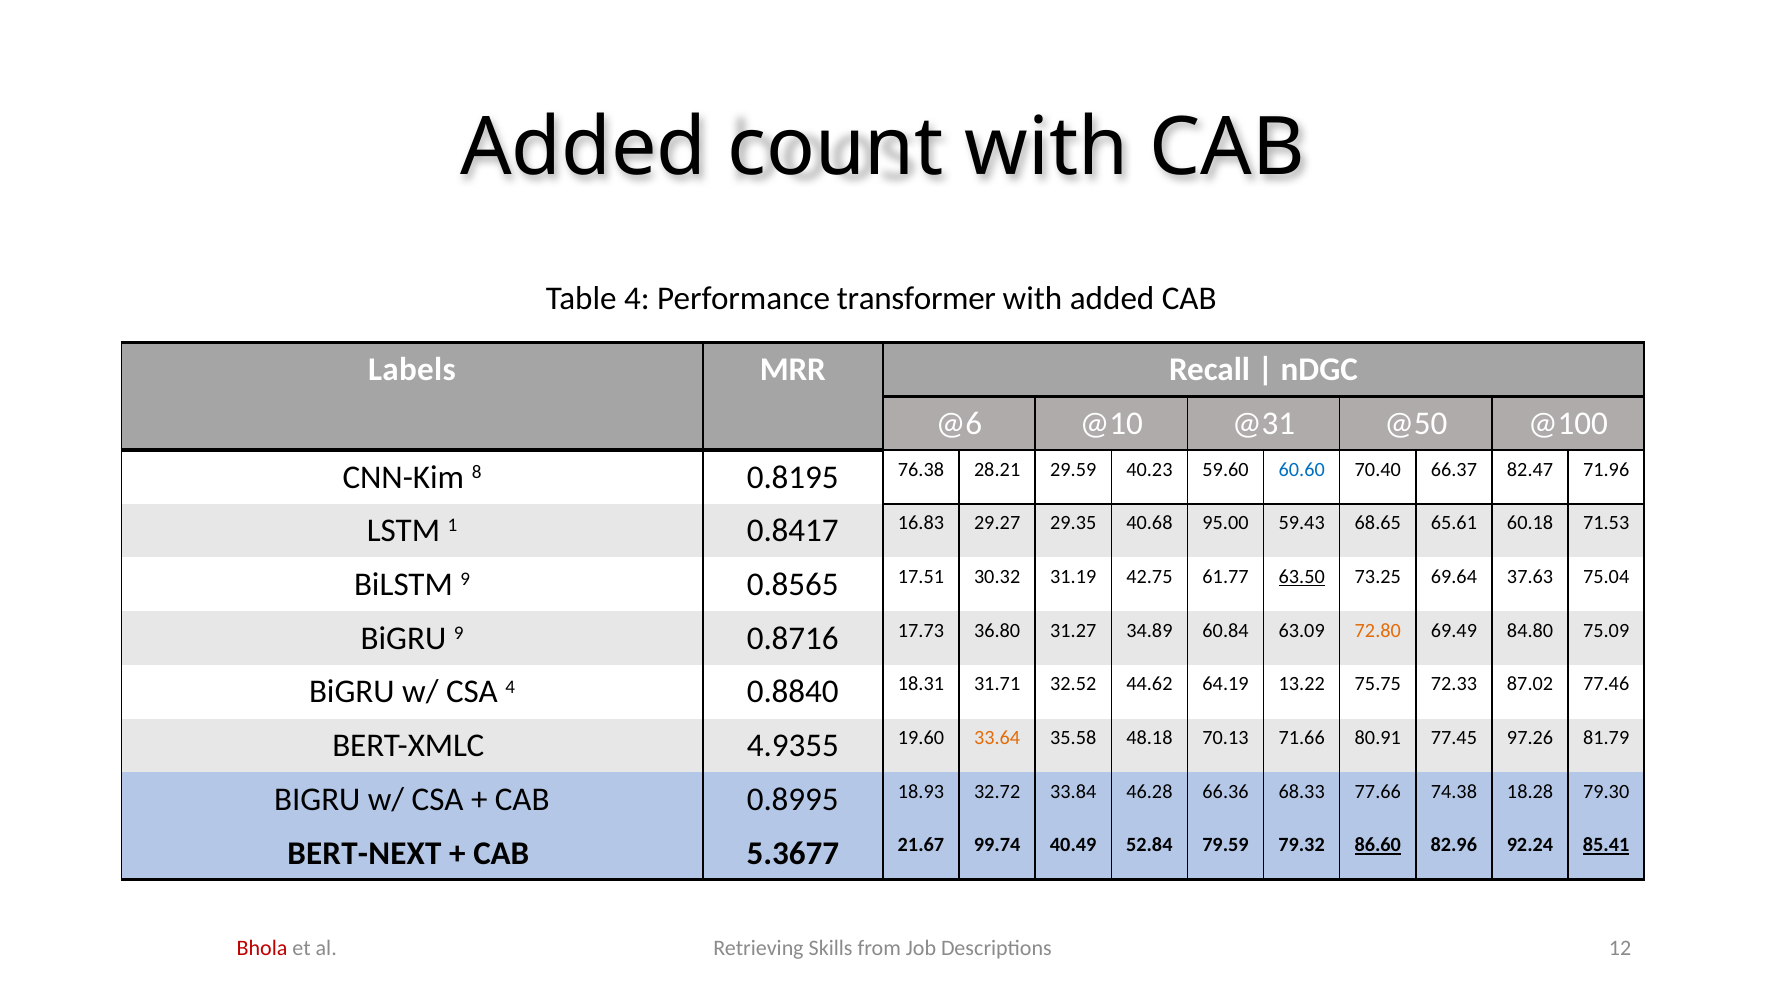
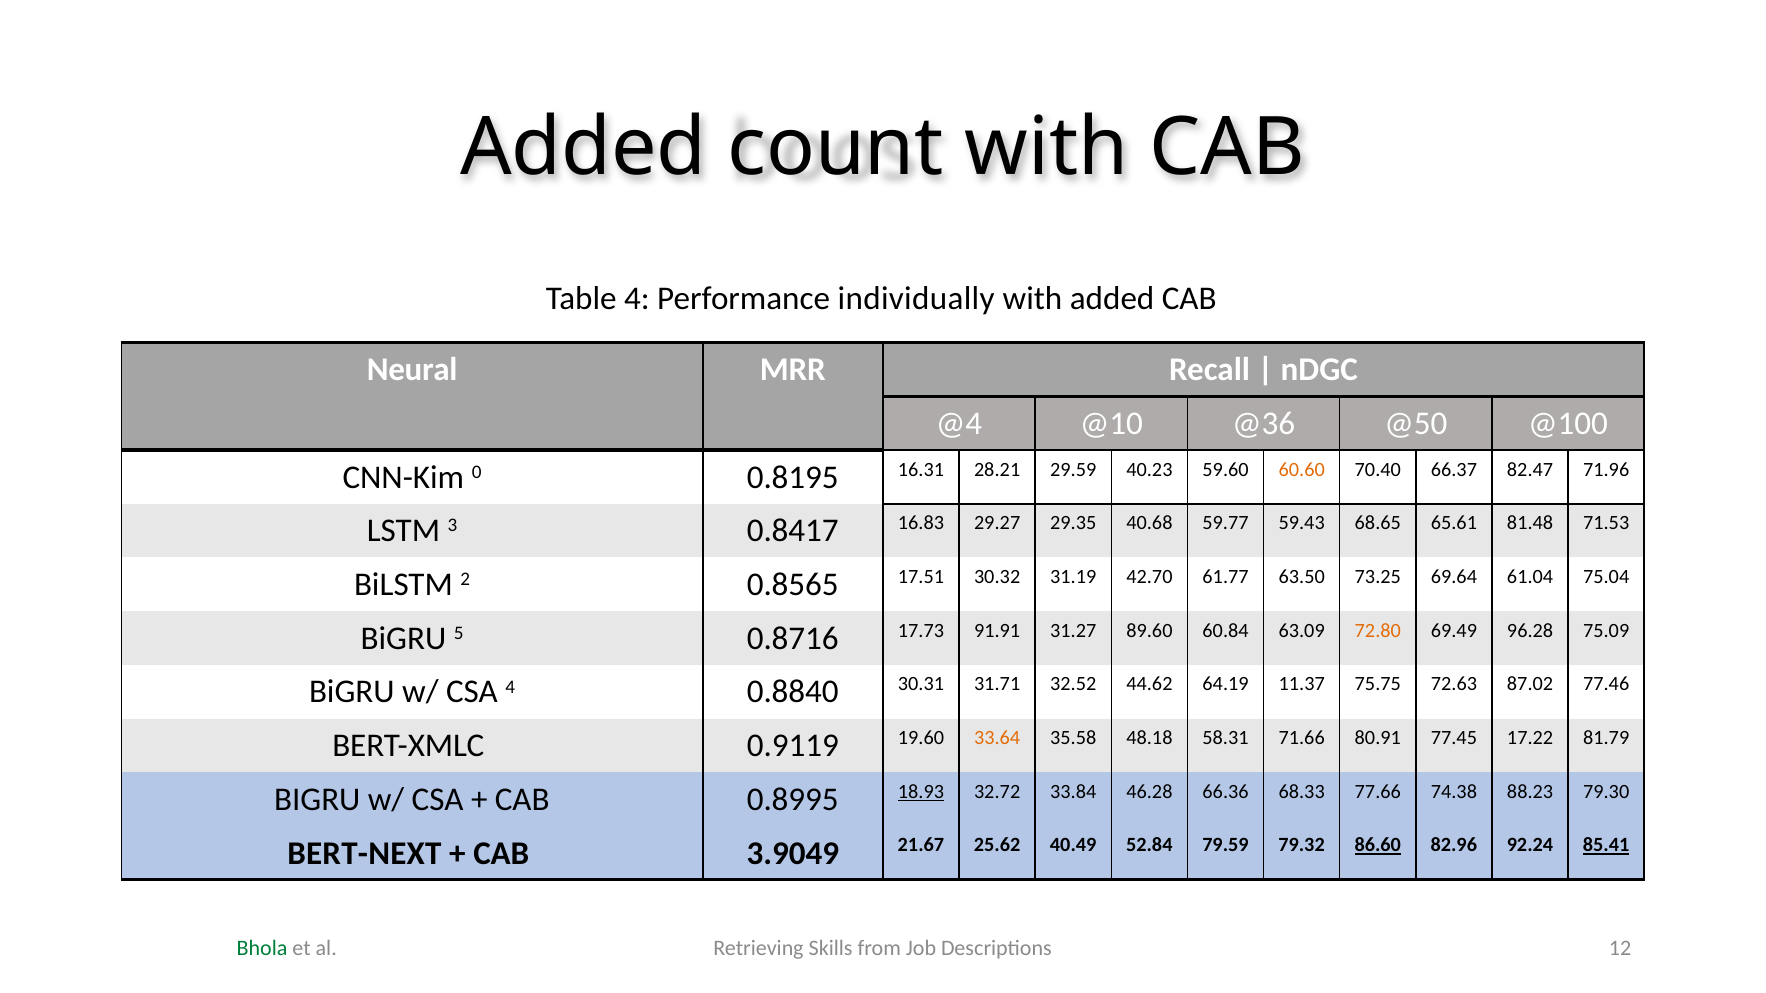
transformer: transformer -> individually
Labels: Labels -> Neural
@6: @6 -> @4
@31: @31 -> @36
8: 8 -> 0
76.38: 76.38 -> 16.31
60.60 colour: blue -> orange
1: 1 -> 3
95.00: 95.00 -> 59.77
60.18: 60.18 -> 81.48
BiLSTM 9: 9 -> 2
42.75: 42.75 -> 42.70
63.50 underline: present -> none
37.63: 37.63 -> 61.04
BiGRU 9: 9 -> 5
36.80: 36.80 -> 91.91
34.89: 34.89 -> 89.60
84.80: 84.80 -> 96.28
18.31: 18.31 -> 30.31
13.22: 13.22 -> 11.37
72.33: 72.33 -> 72.63
4.9355: 4.9355 -> 0.9119
70.13: 70.13 -> 58.31
97.26: 97.26 -> 17.22
18.93 underline: none -> present
18.28: 18.28 -> 88.23
5.3677: 5.3677 -> 3.9049
99.74: 99.74 -> 25.62
Bhola colour: red -> green
